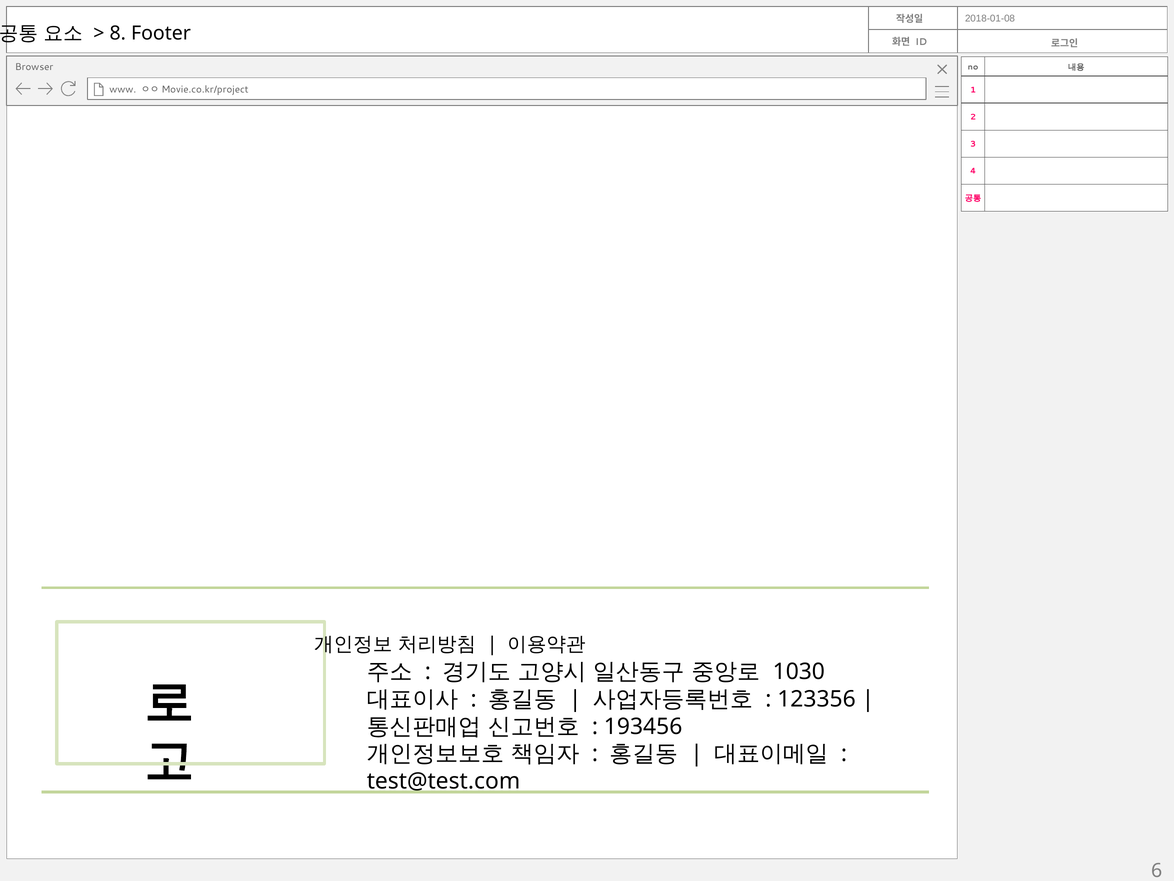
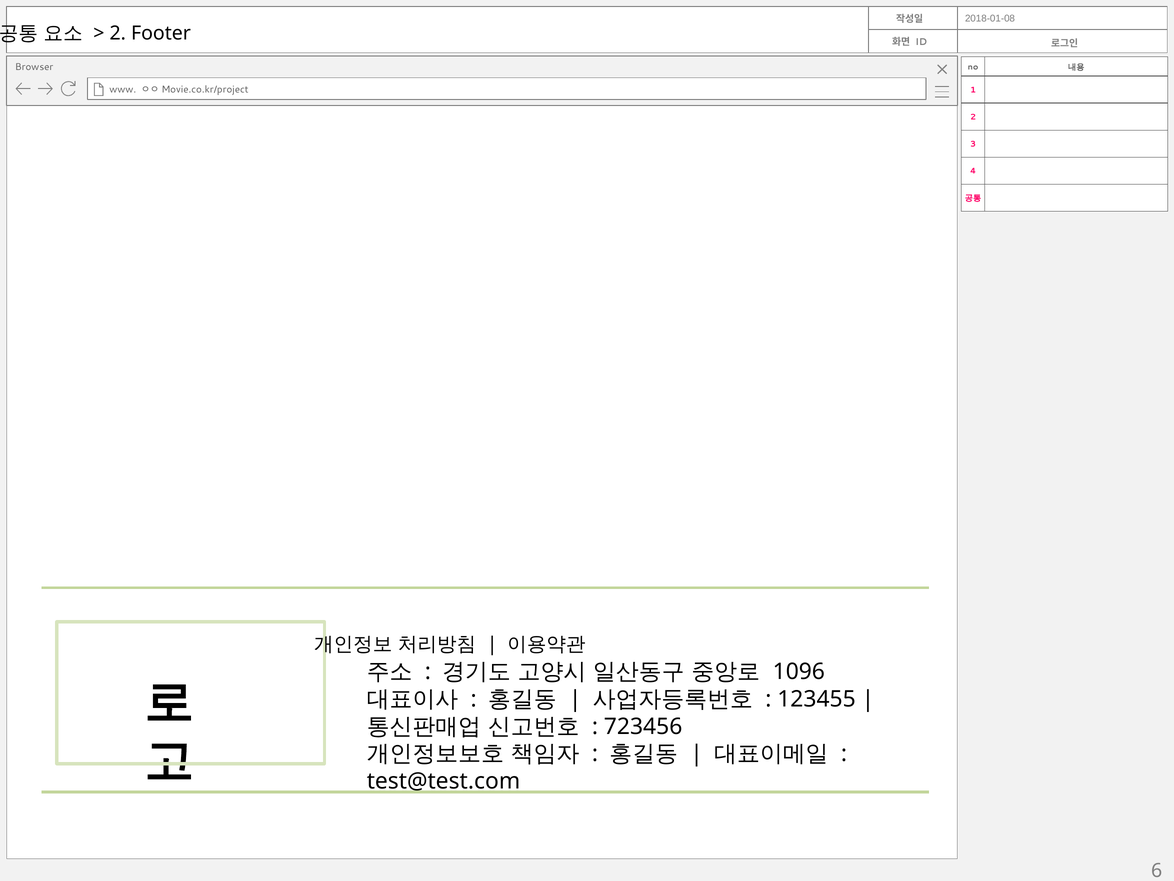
8 at (118, 33): 8 -> 2
1030: 1030 -> 1096
123356: 123356 -> 123455
193456: 193456 -> 723456
